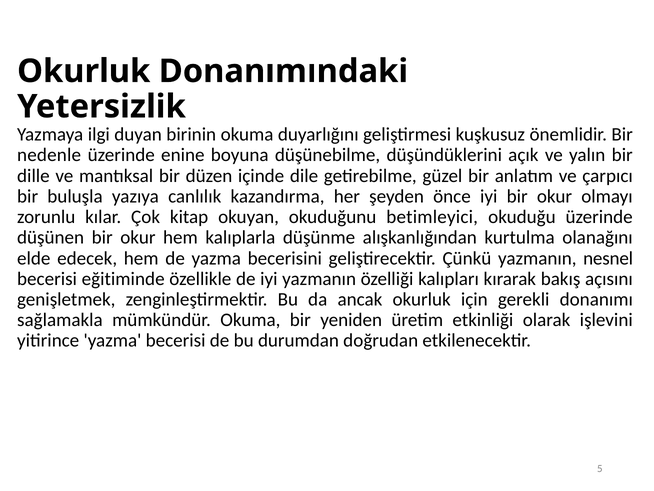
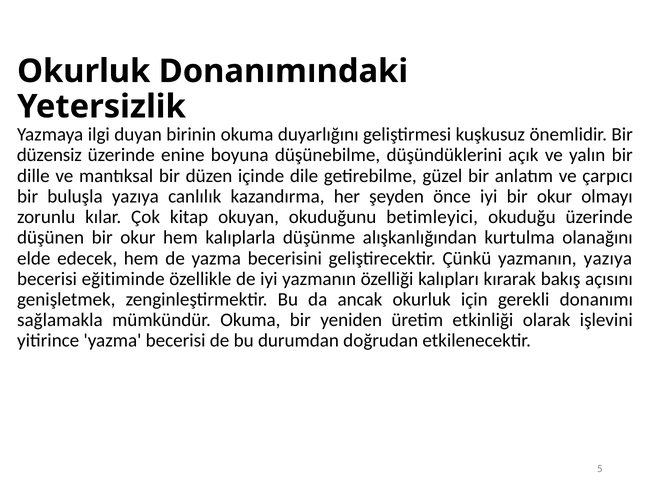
nedenle: nedenle -> düzensiz
yazmanın nesnel: nesnel -> yazıya
